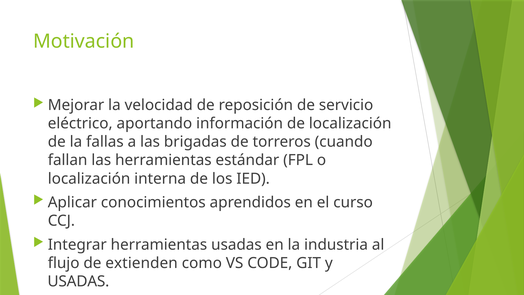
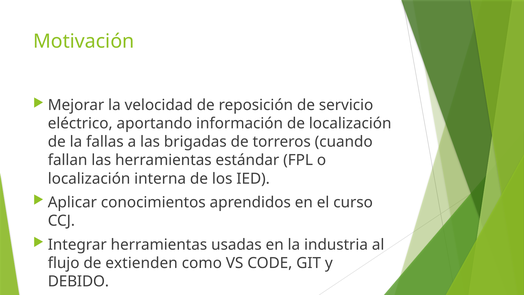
USADAS at (78, 281): USADAS -> DEBIDO
